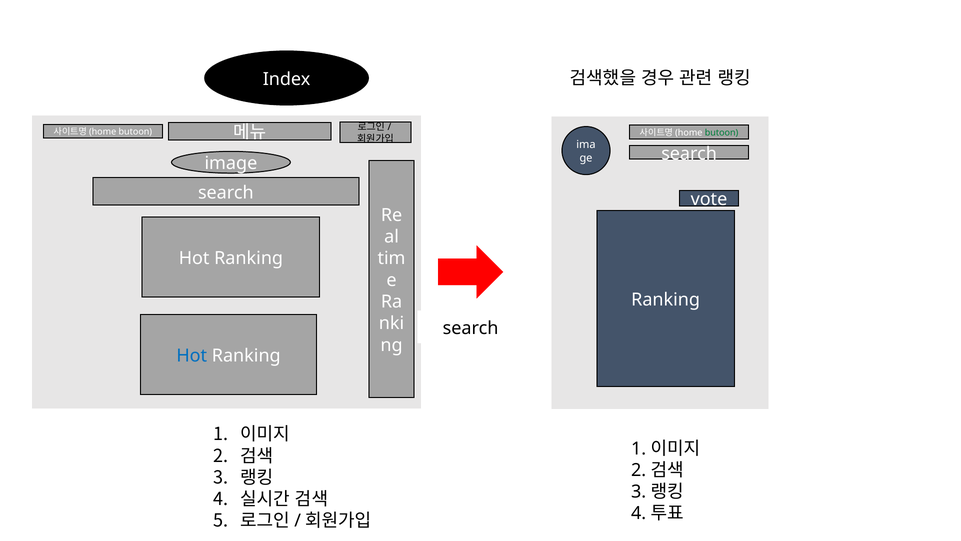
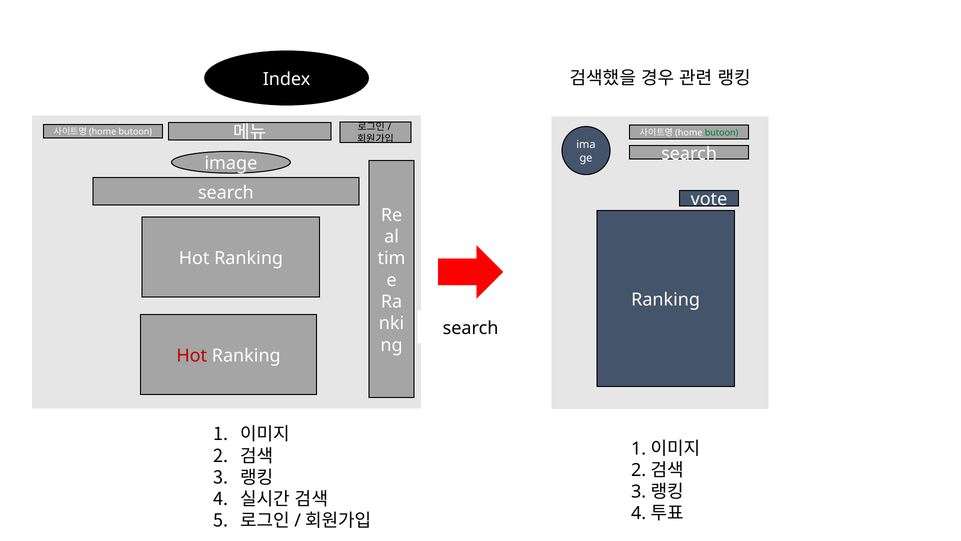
Hot at (192, 355) colour: blue -> red
